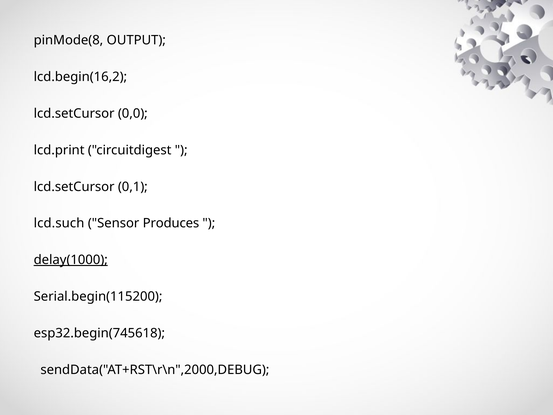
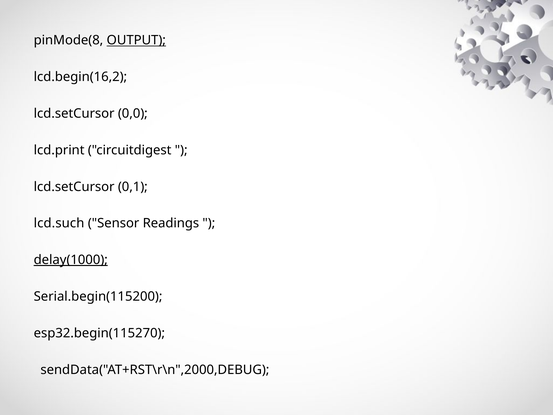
OUTPUT underline: none -> present
Produces: Produces -> Readings
esp32.begin(745618: esp32.begin(745618 -> esp32.begin(115270
